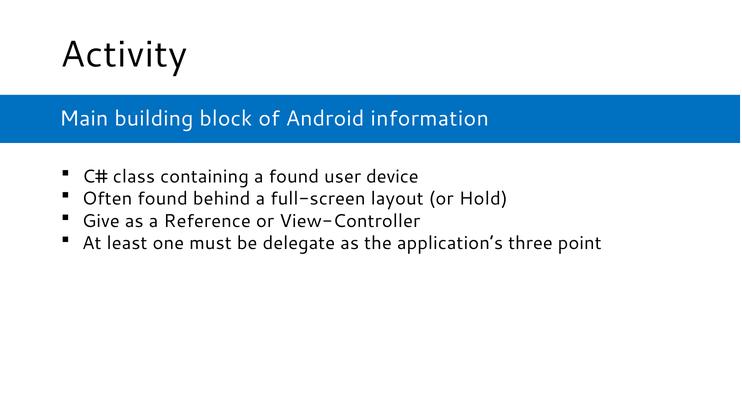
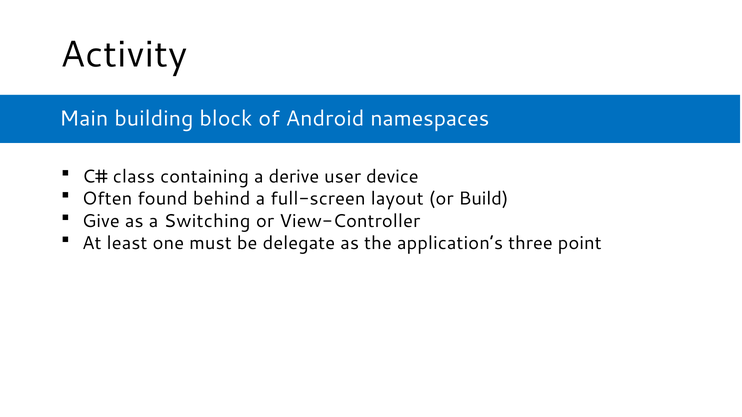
information: information -> namespaces
a found: found -> derive
Hold: Hold -> Build
Reference: Reference -> Switching
